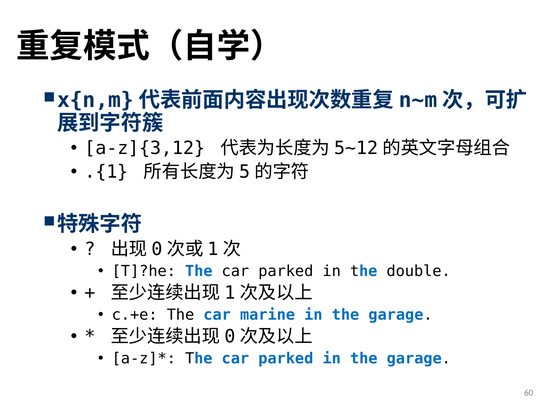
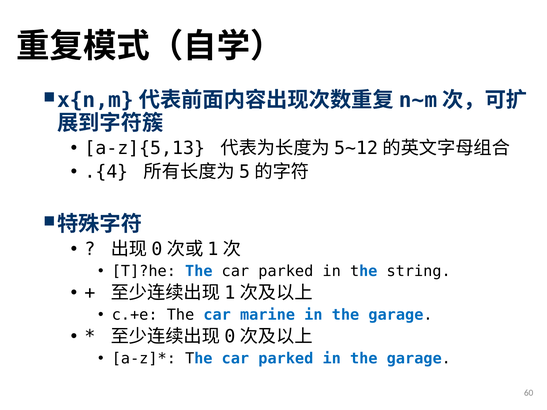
a-z]{3,12: a-z]{3,12 -> a-z]{5,13
.{1: .{1 -> .{4
double: double -> string
